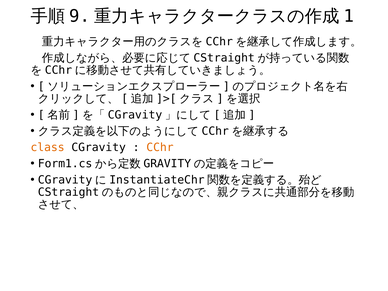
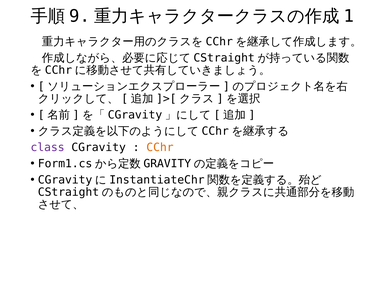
class colour: orange -> purple
